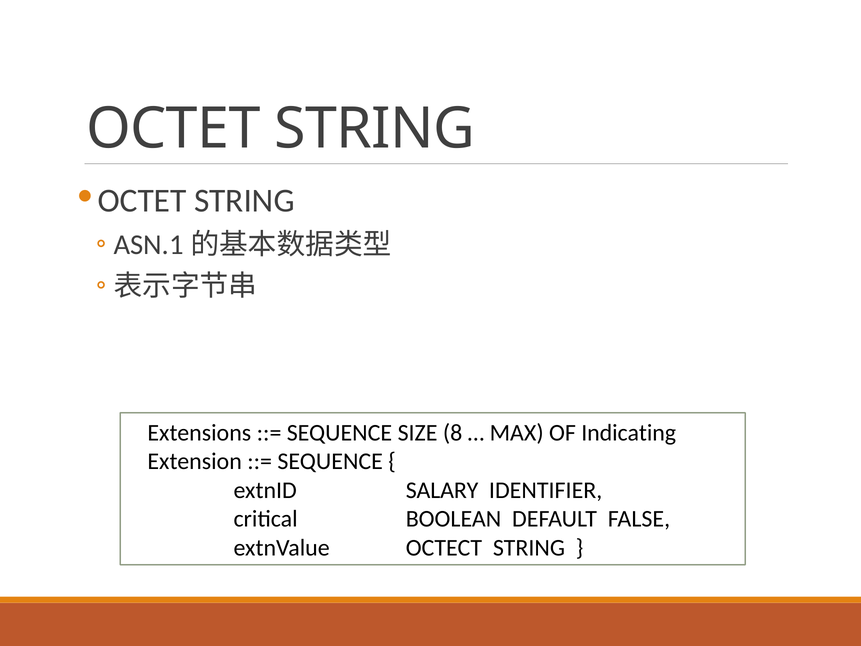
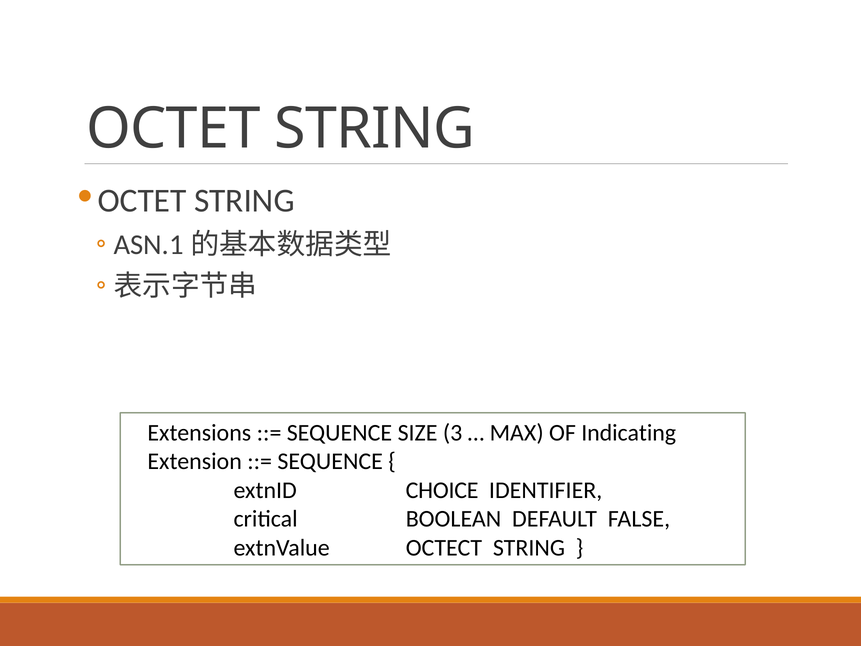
8: 8 -> 3
SALARY: SALARY -> CHOICE
